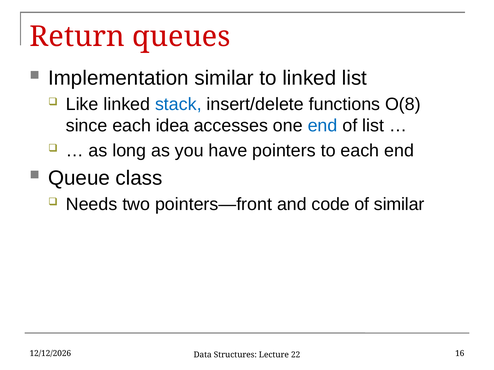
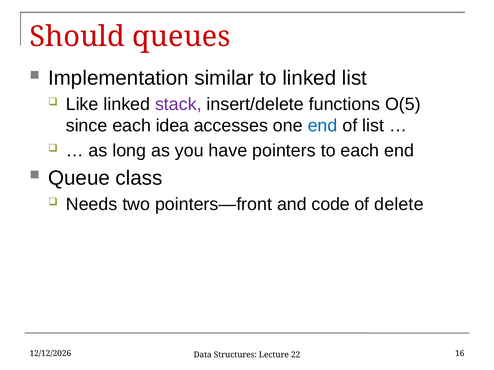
Return: Return -> Should
stack colour: blue -> purple
O(8: O(8 -> O(5
of similar: similar -> delete
